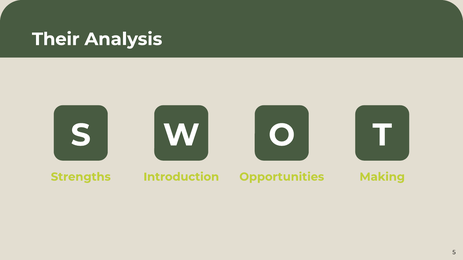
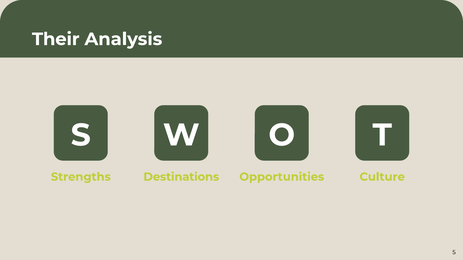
Introduction: Introduction -> Destinations
Making: Making -> Culture
